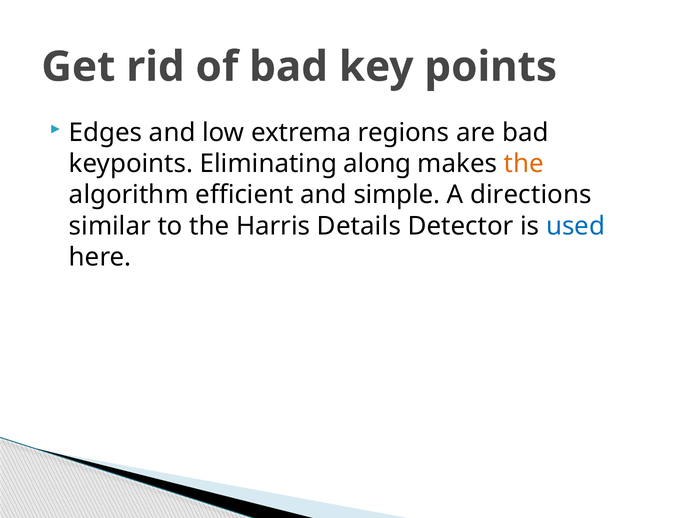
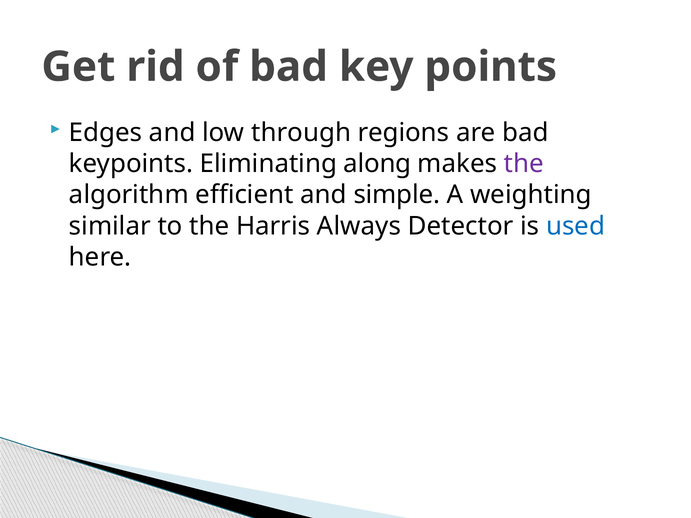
extrema: extrema -> through
the at (524, 164) colour: orange -> purple
directions: directions -> weighting
Details: Details -> Always
